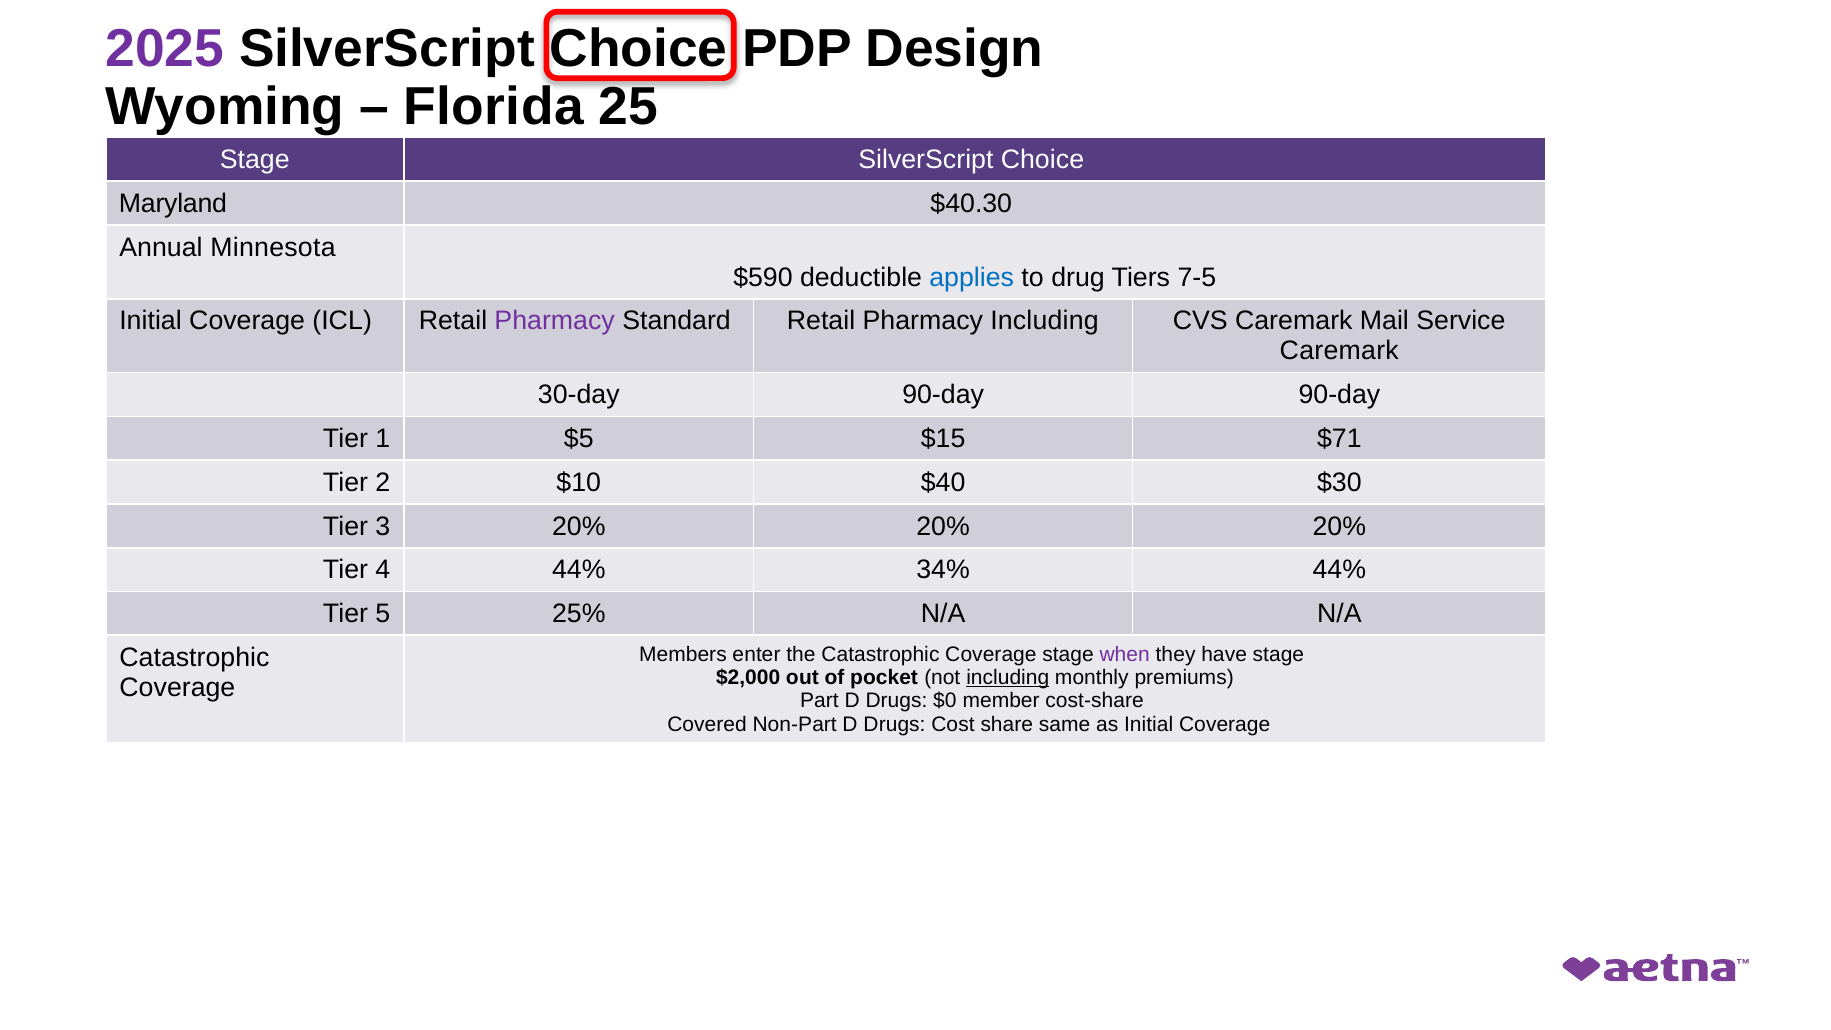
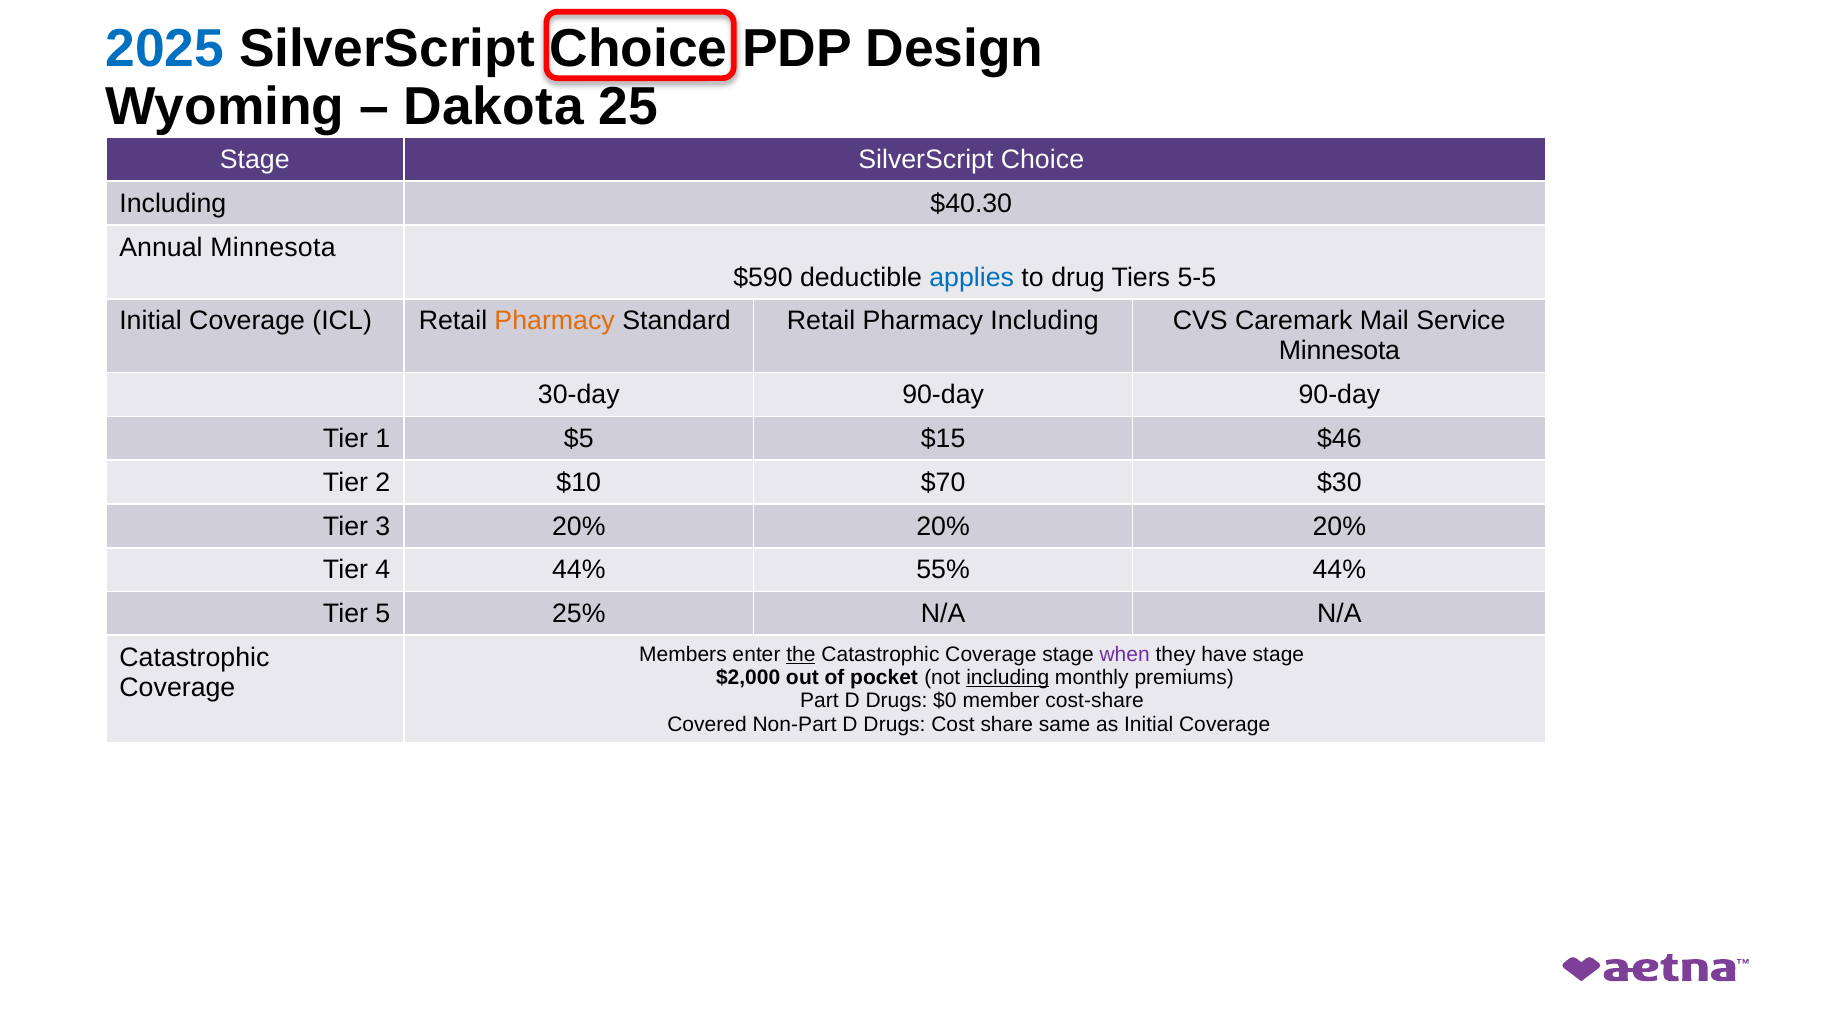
2025 colour: purple -> blue
Florida: Florida -> Dakota
Maryland at (173, 203): Maryland -> Including
7-5: 7-5 -> 5-5
Pharmacy at (555, 321) colour: purple -> orange
Caremark at (1339, 351): Caremark -> Minnesota
$71: $71 -> $46
$40: $40 -> $70
34%: 34% -> 55%
the underline: none -> present
